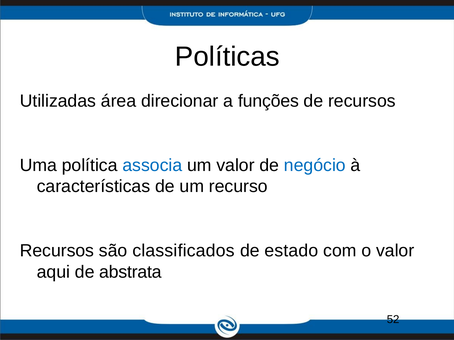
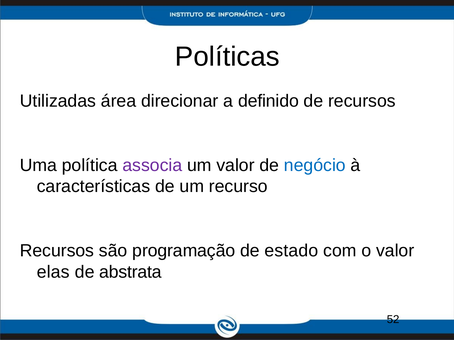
funções: funções -> definido
associa colour: blue -> purple
classificados: classificados -> programação
aqui: aqui -> elas
